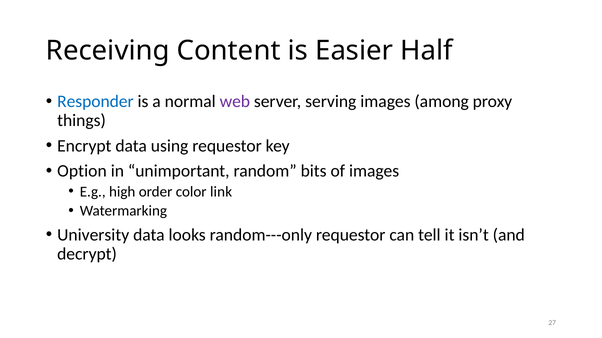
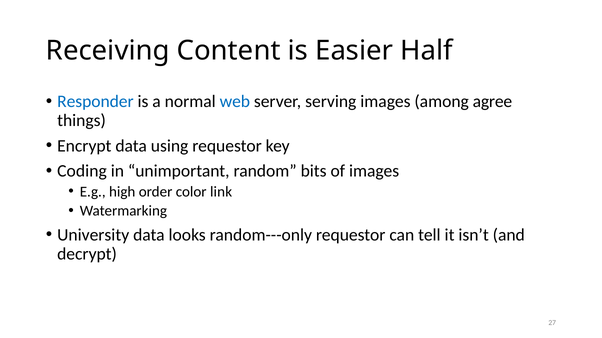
web colour: purple -> blue
proxy: proxy -> agree
Option: Option -> Coding
